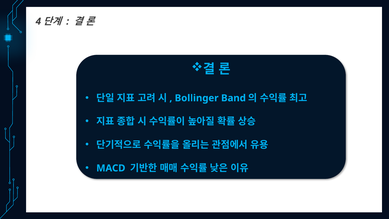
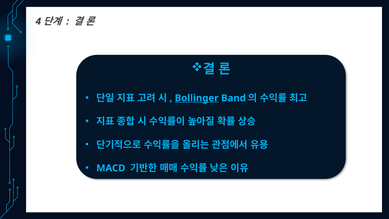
Bollinger underline: none -> present
